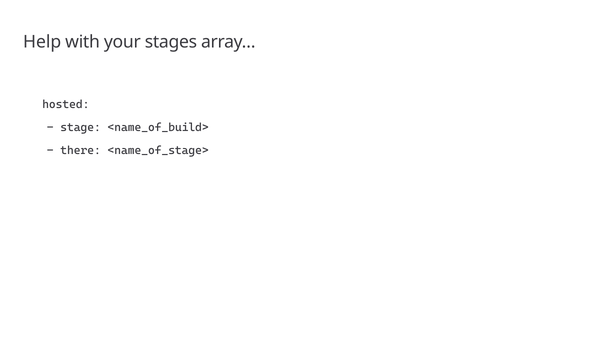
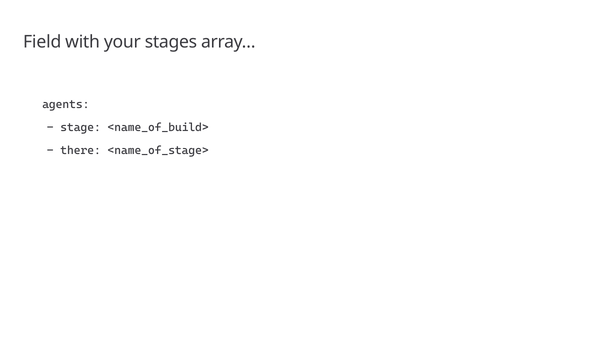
Help: Help -> Field
hosted: hosted -> agents
